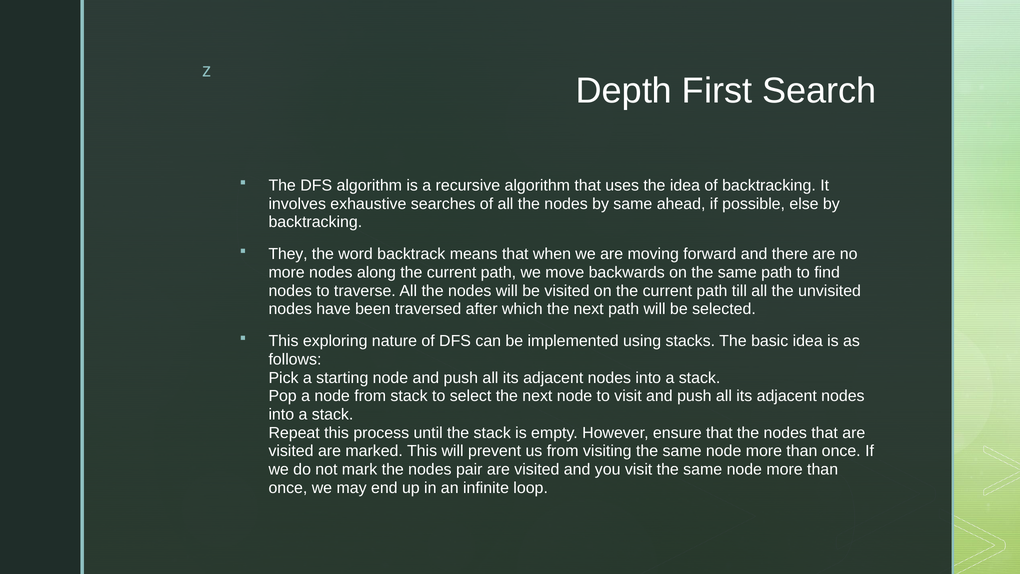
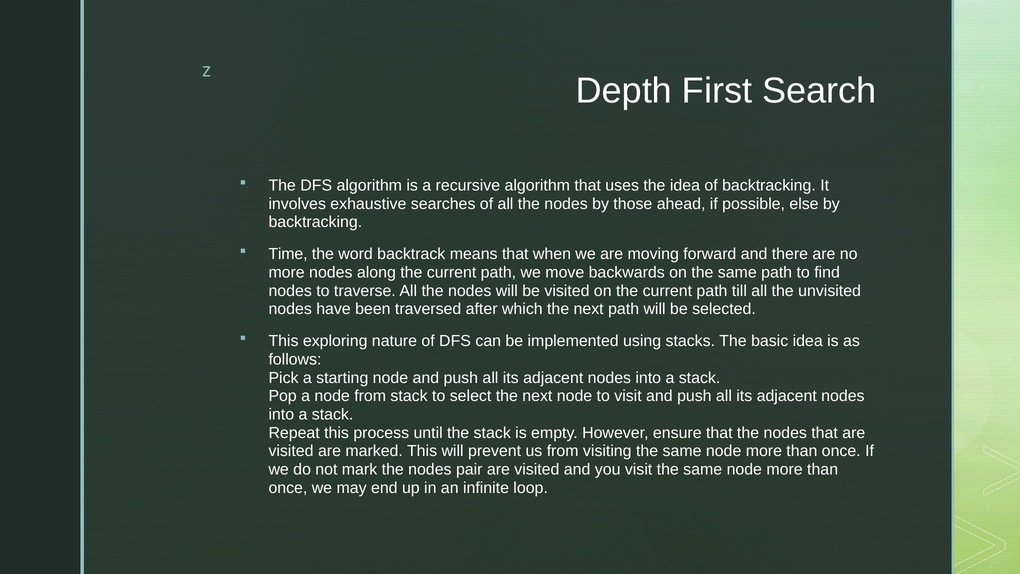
by same: same -> those
They: They -> Time
